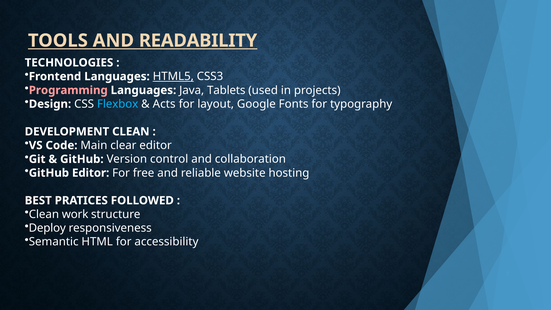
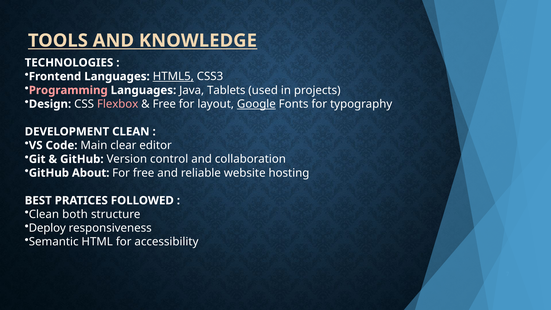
READABILITY: READABILITY -> KNOWLEDGE
Flexbox colour: light blue -> pink
Acts at (164, 104): Acts -> Free
Google underline: none -> present
GitHub Editor: Editor -> About
work: work -> both
